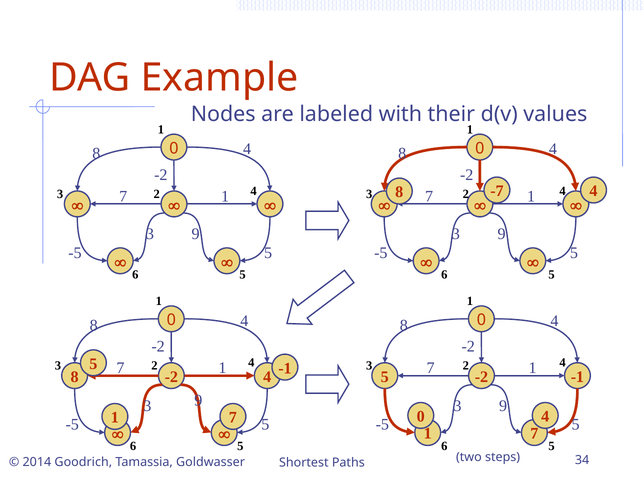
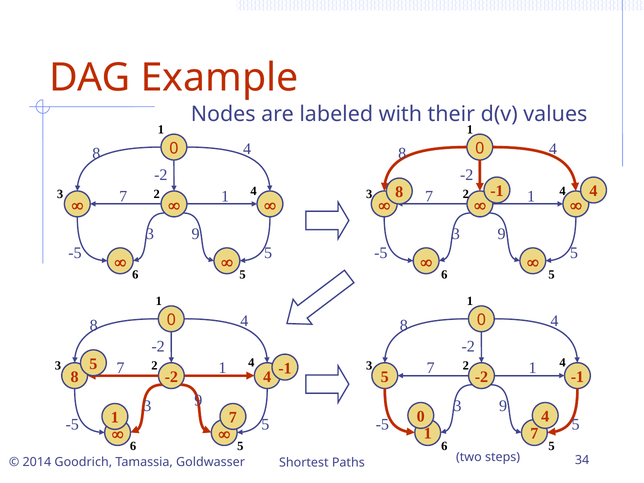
-7 at (497, 191): -7 -> -1
